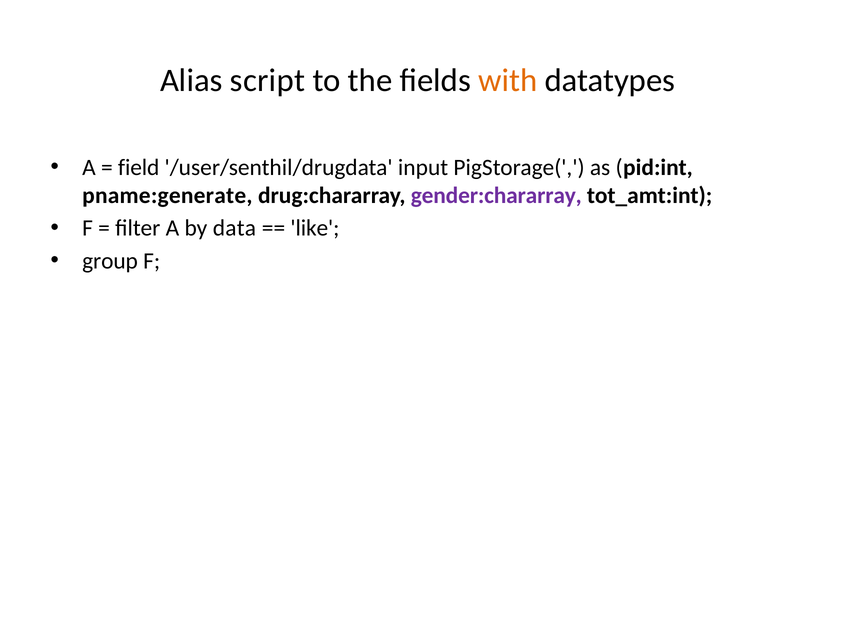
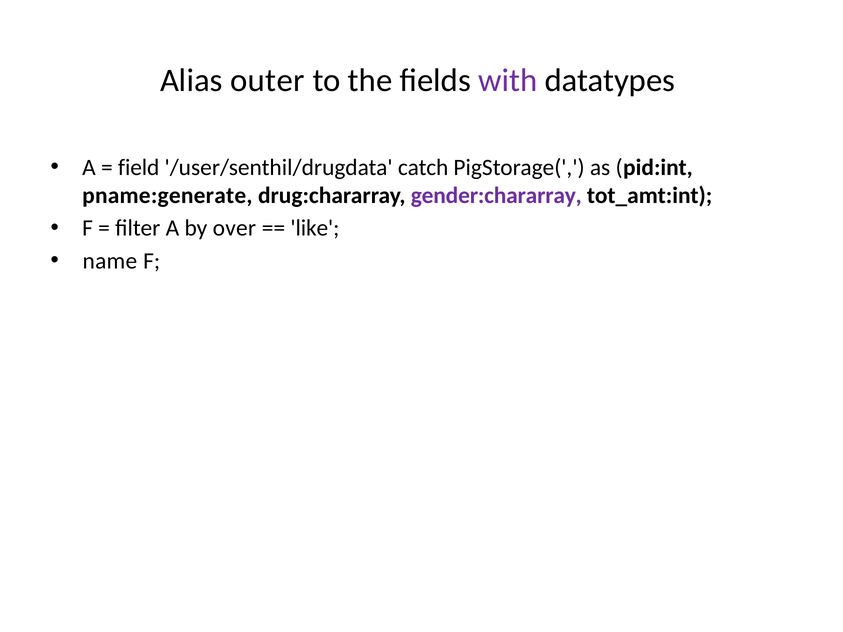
script: script -> outer
with colour: orange -> purple
input: input -> catch
data: data -> over
group: group -> name
